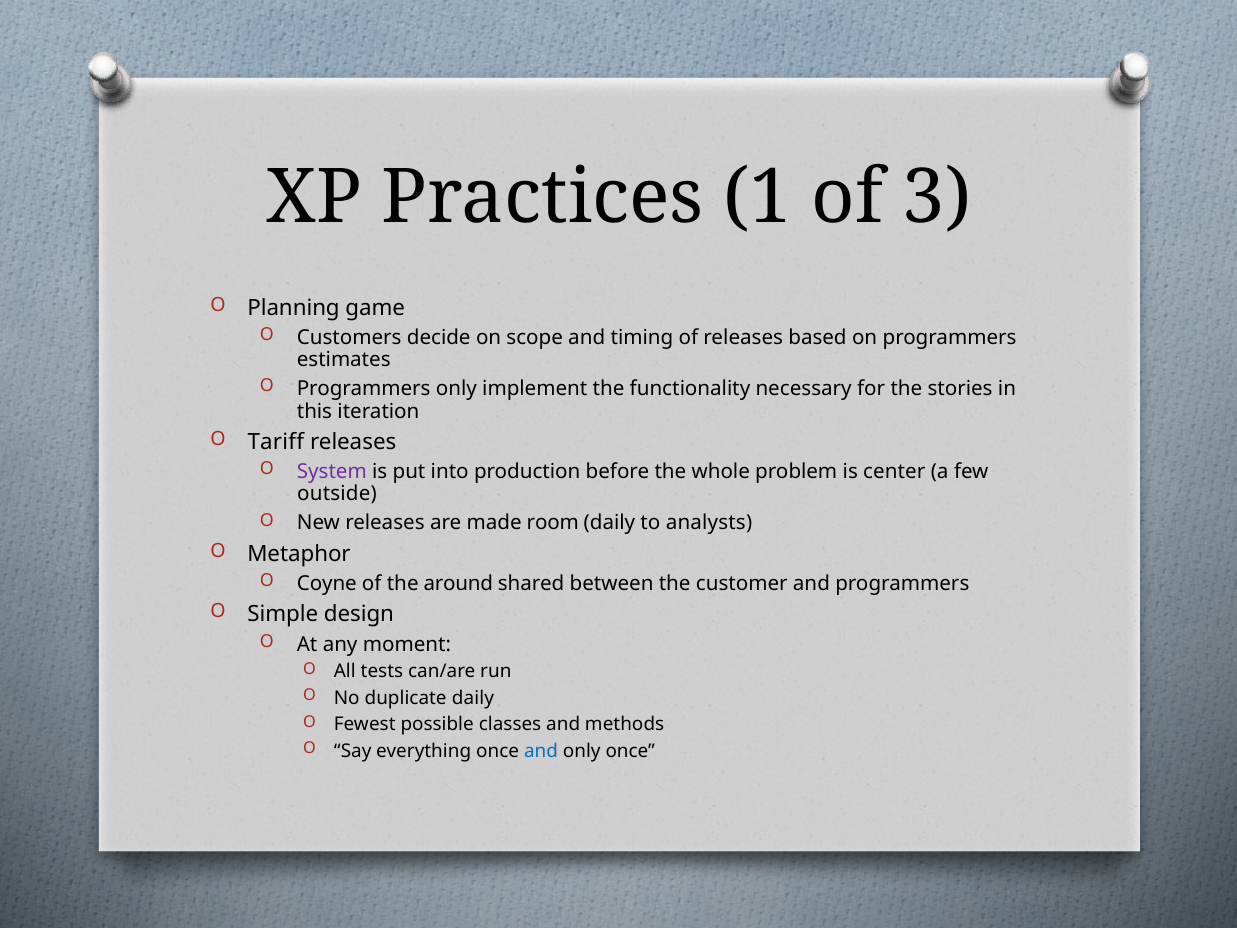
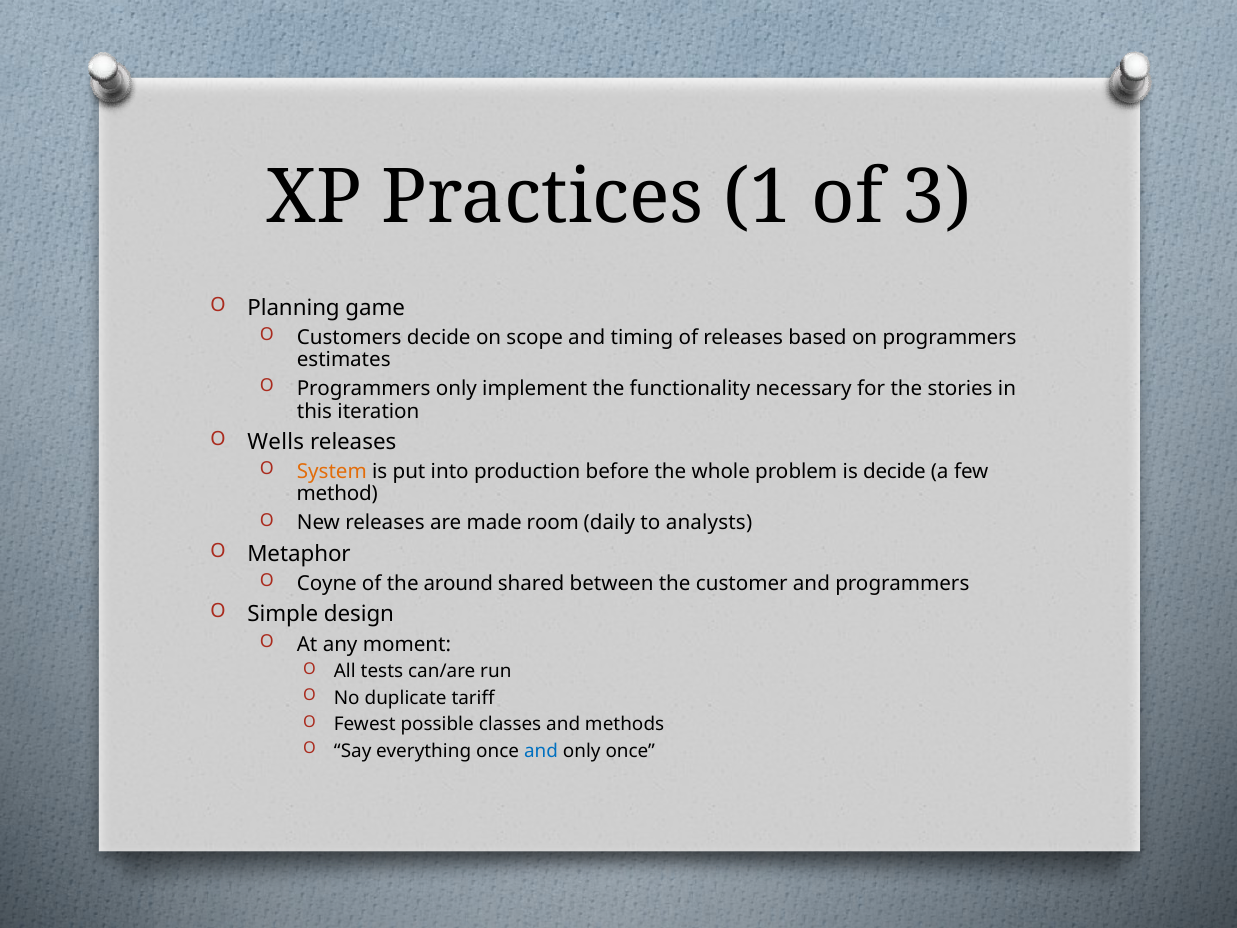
Tariff: Tariff -> Wells
System colour: purple -> orange
is center: center -> decide
outside: outside -> method
duplicate daily: daily -> tariff
